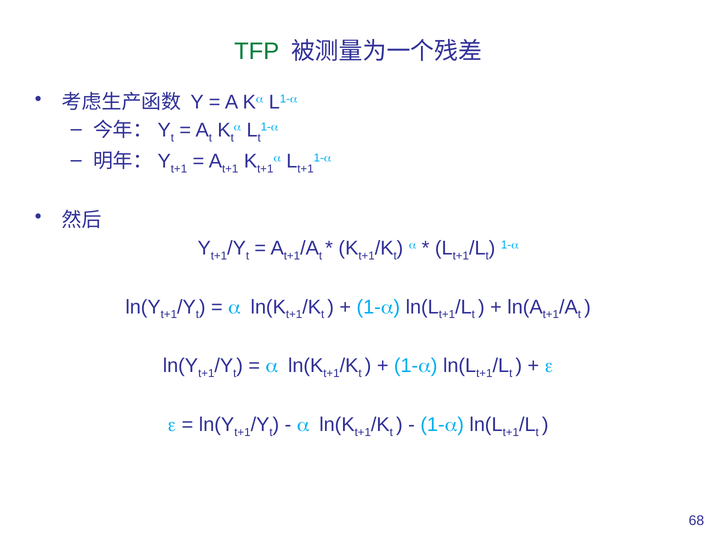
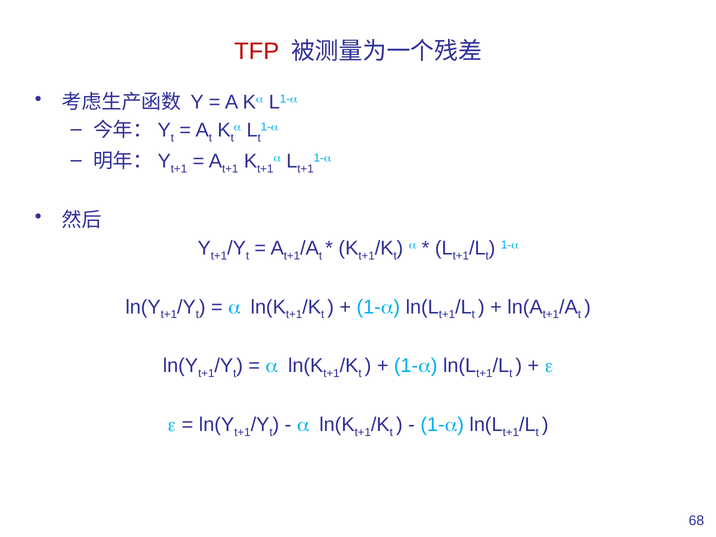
TFP colour: green -> red
